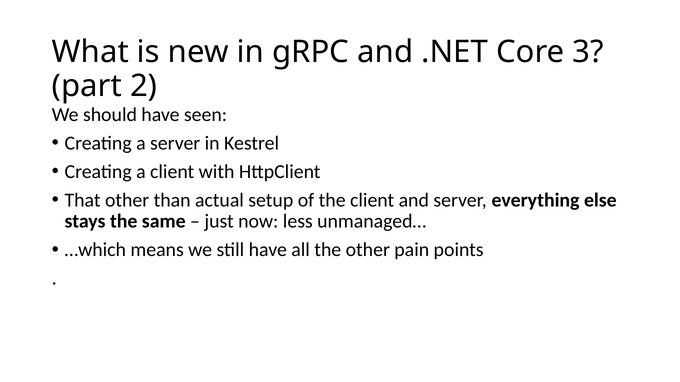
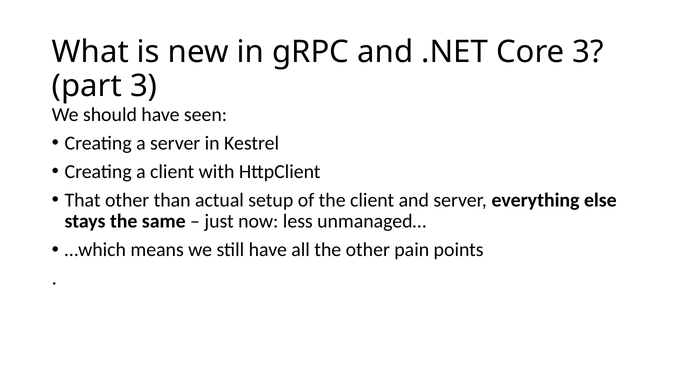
part 2: 2 -> 3
